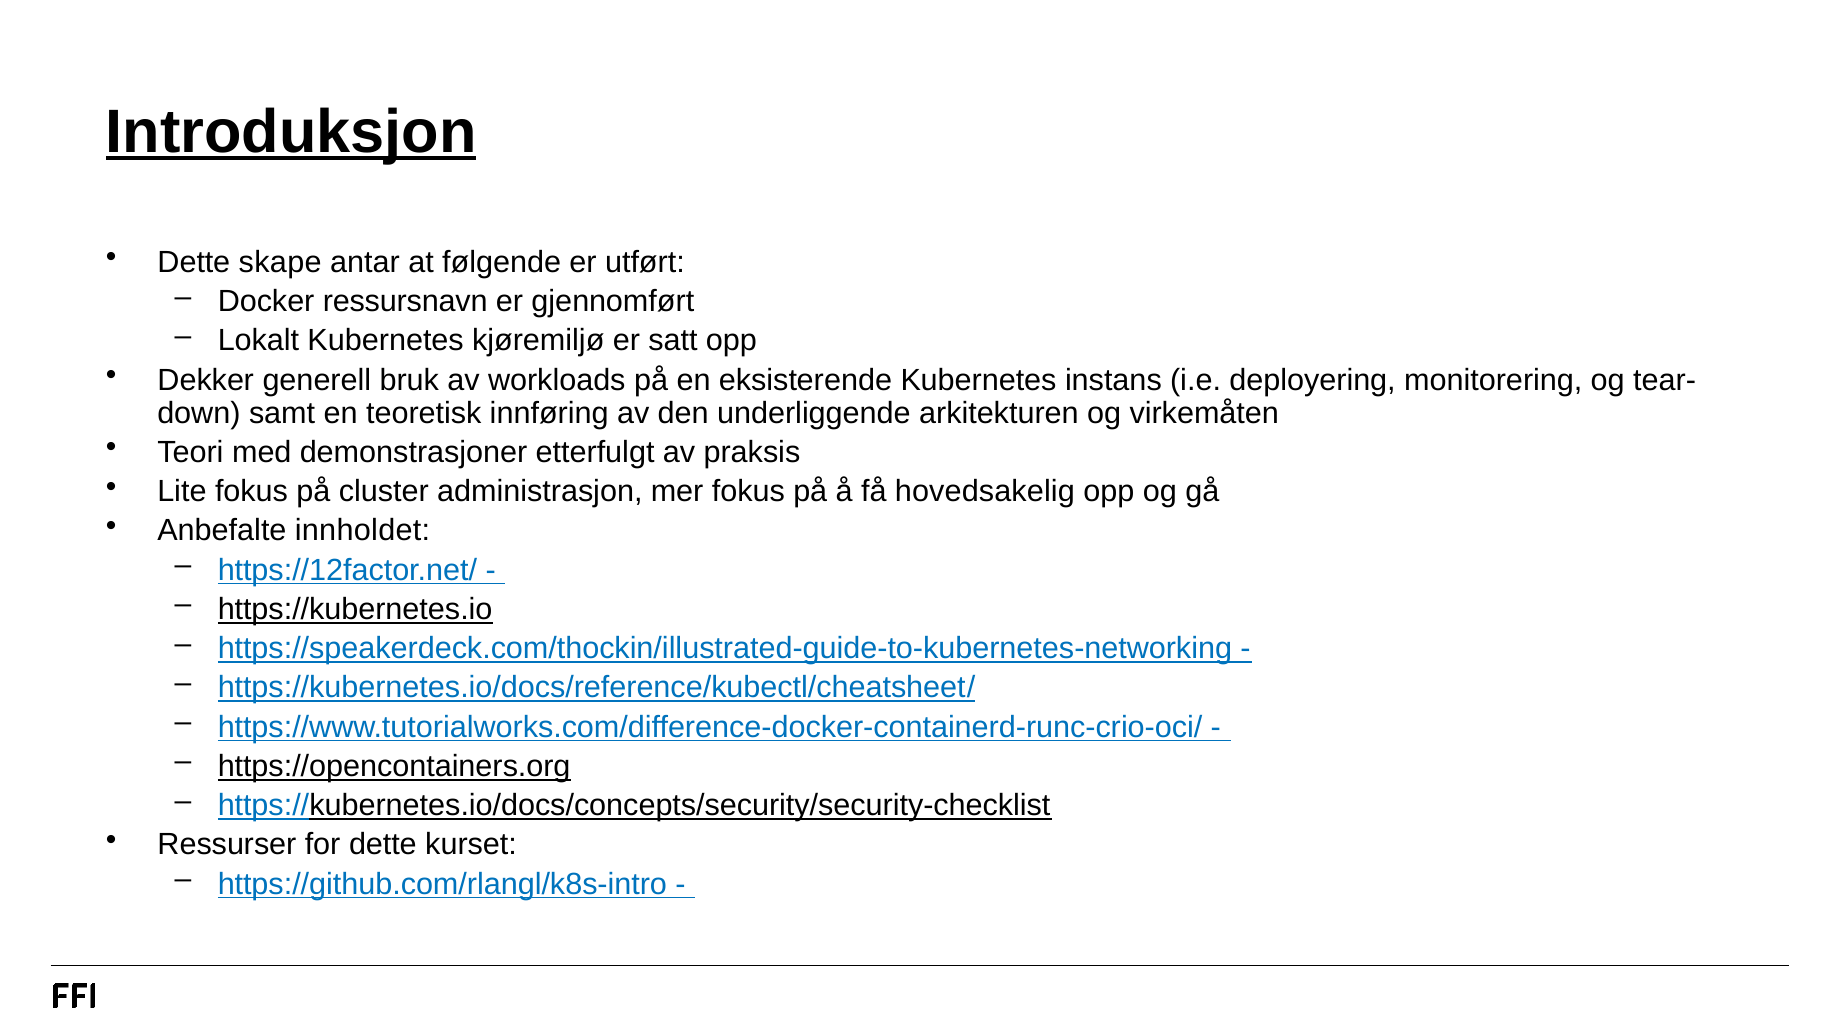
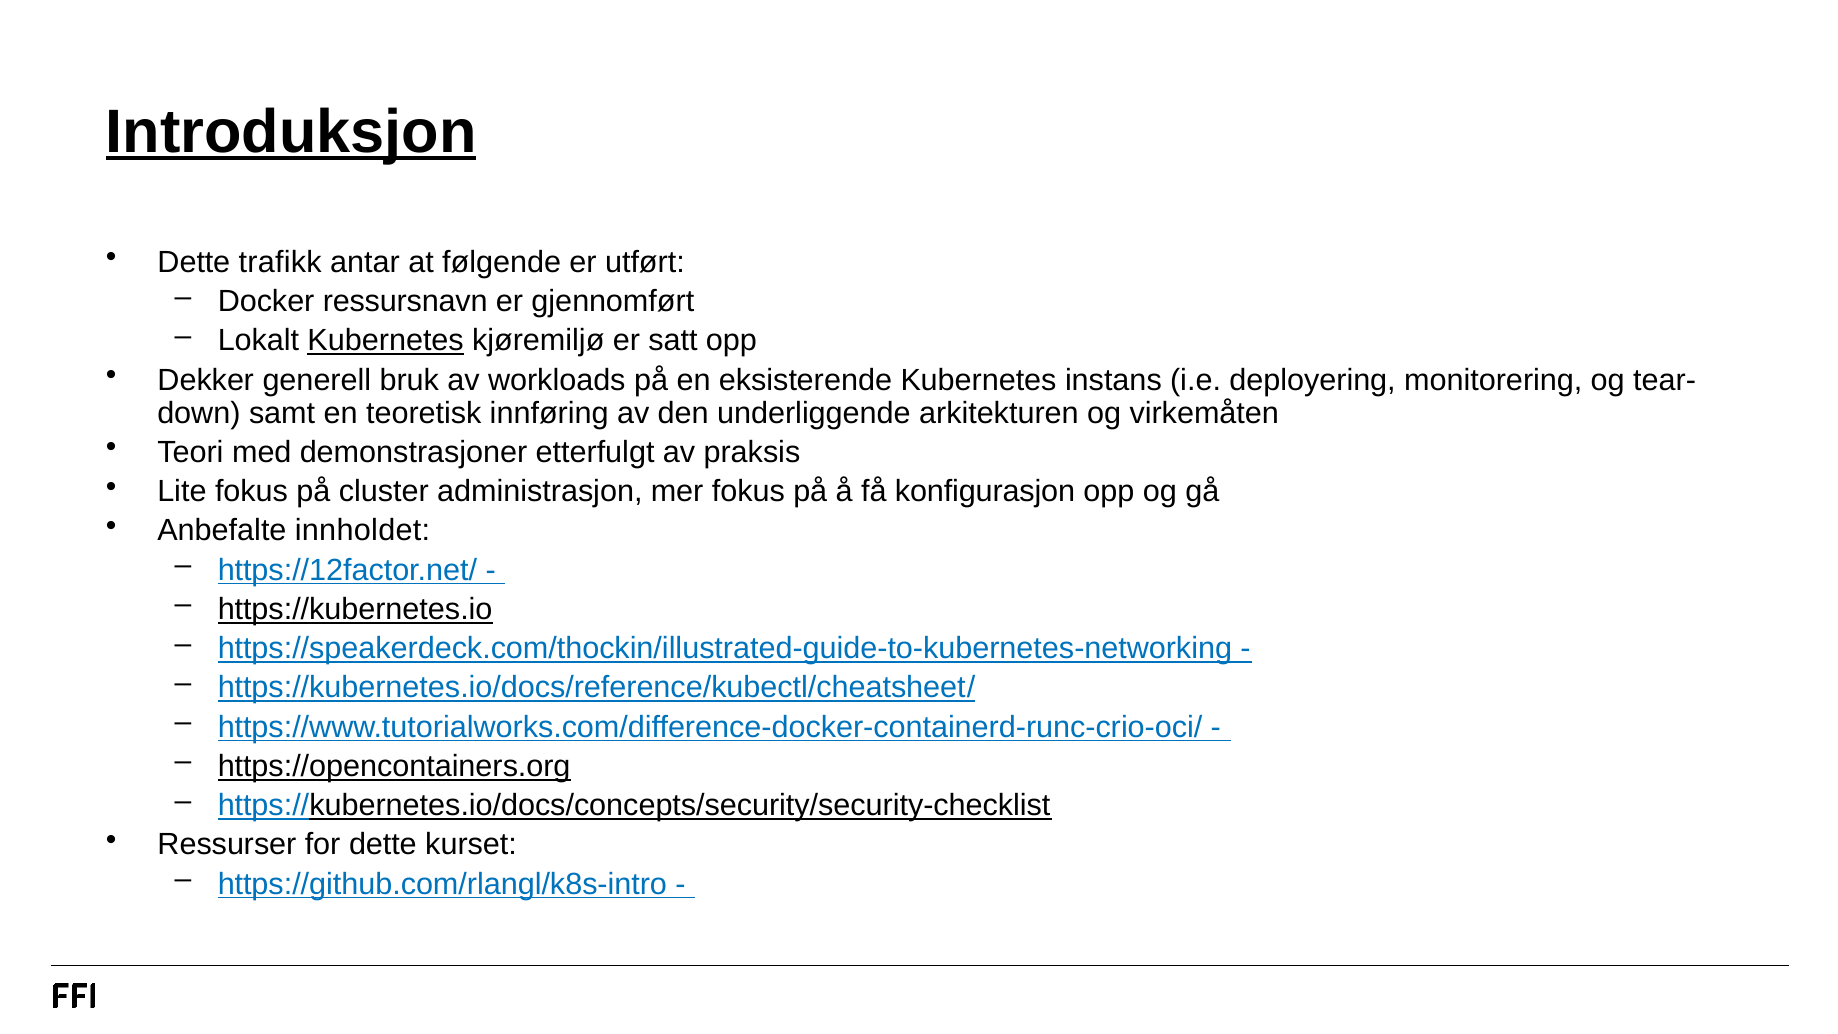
skape: skape -> trafikk
Kubernetes at (386, 341) underline: none -> present
hovedsakelig: hovedsakelig -> konfigurasjon
